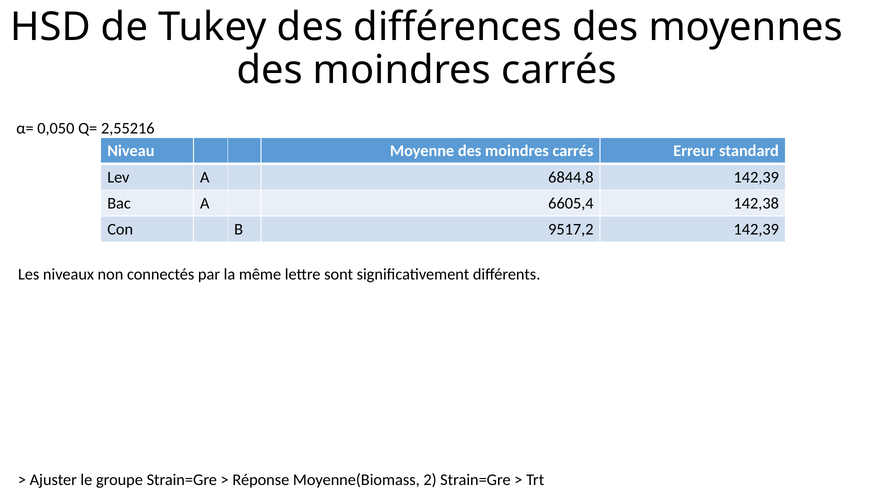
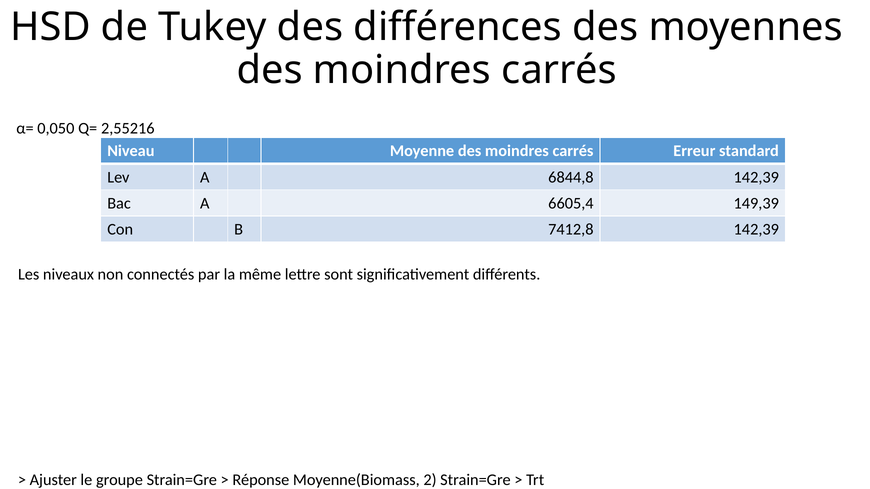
142,38: 142,38 -> 149,39
9517,2: 9517,2 -> 7412,8
